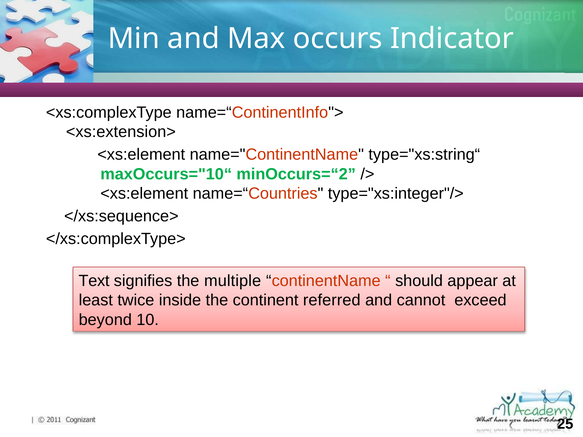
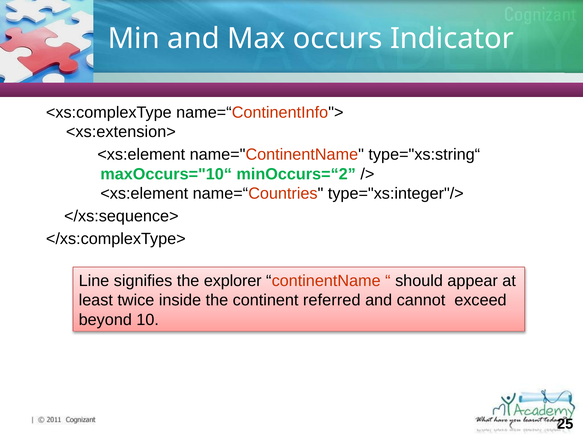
Text: Text -> Line
multiple: multiple -> explorer
